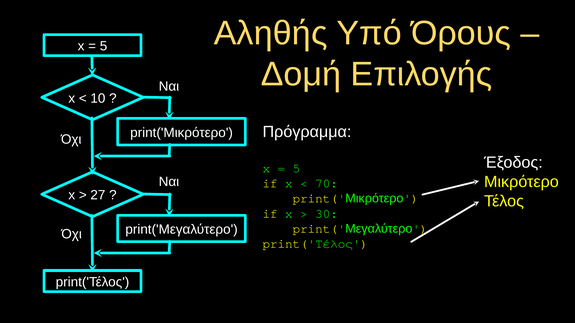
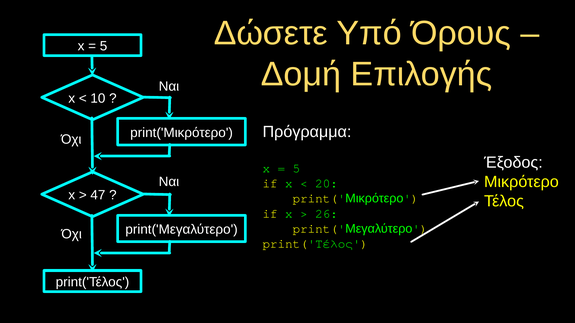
Αληθής: Αληθής -> Δώσετε
70: 70 -> 20
27: 27 -> 47
30: 30 -> 26
